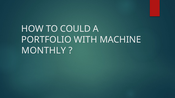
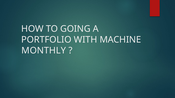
COULD: COULD -> GOING
